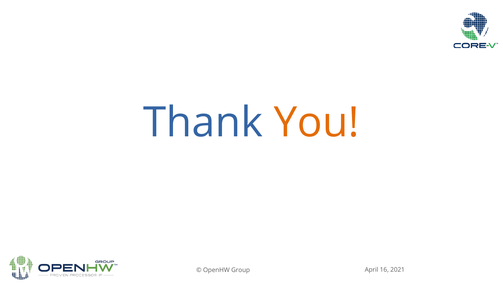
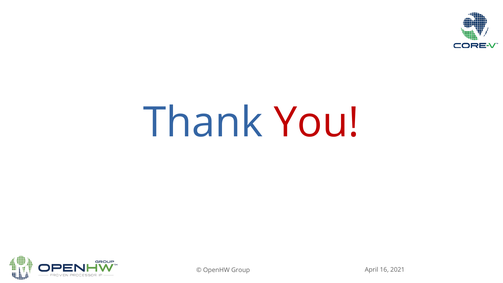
You colour: orange -> red
